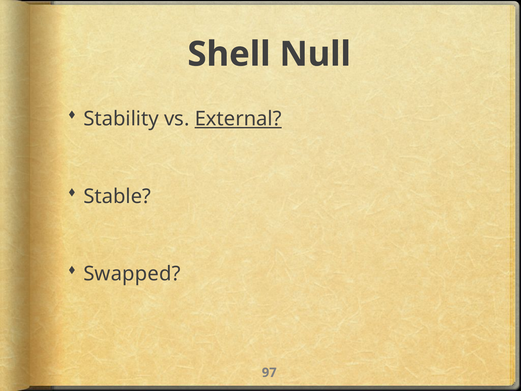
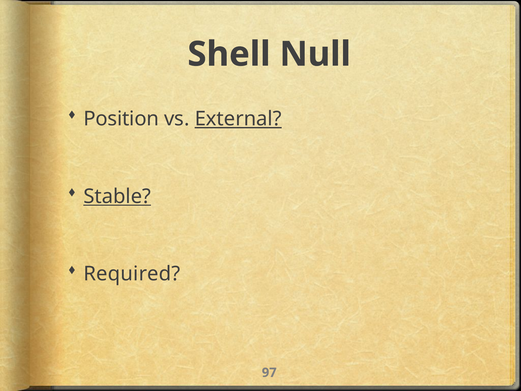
Stability: Stability -> Position
Stable underline: none -> present
Swapped: Swapped -> Required
